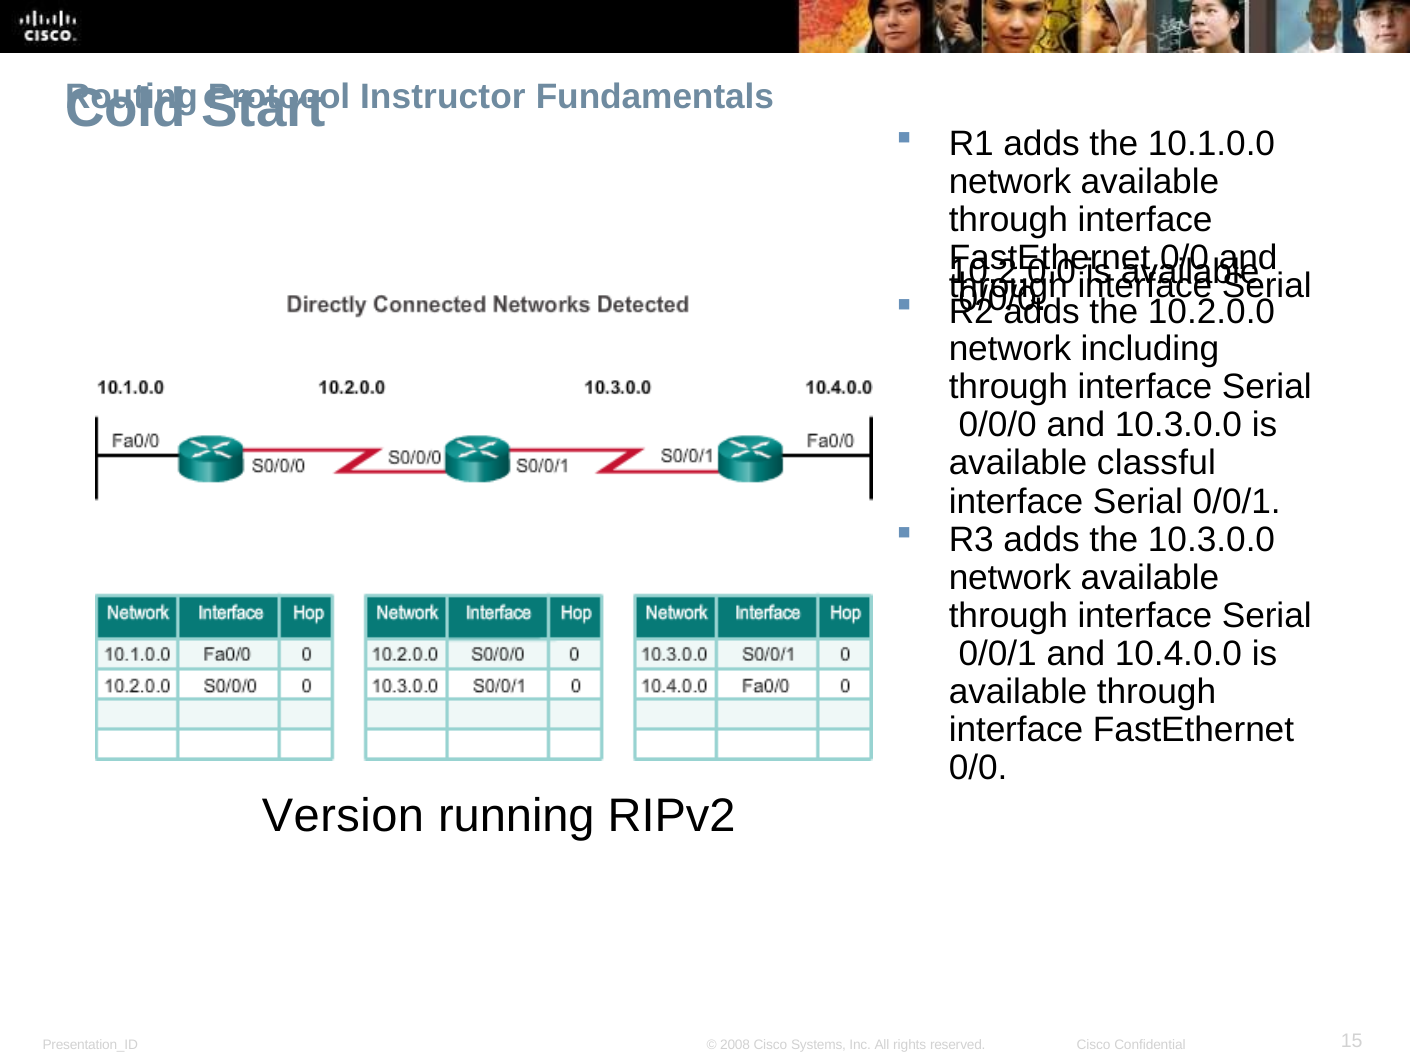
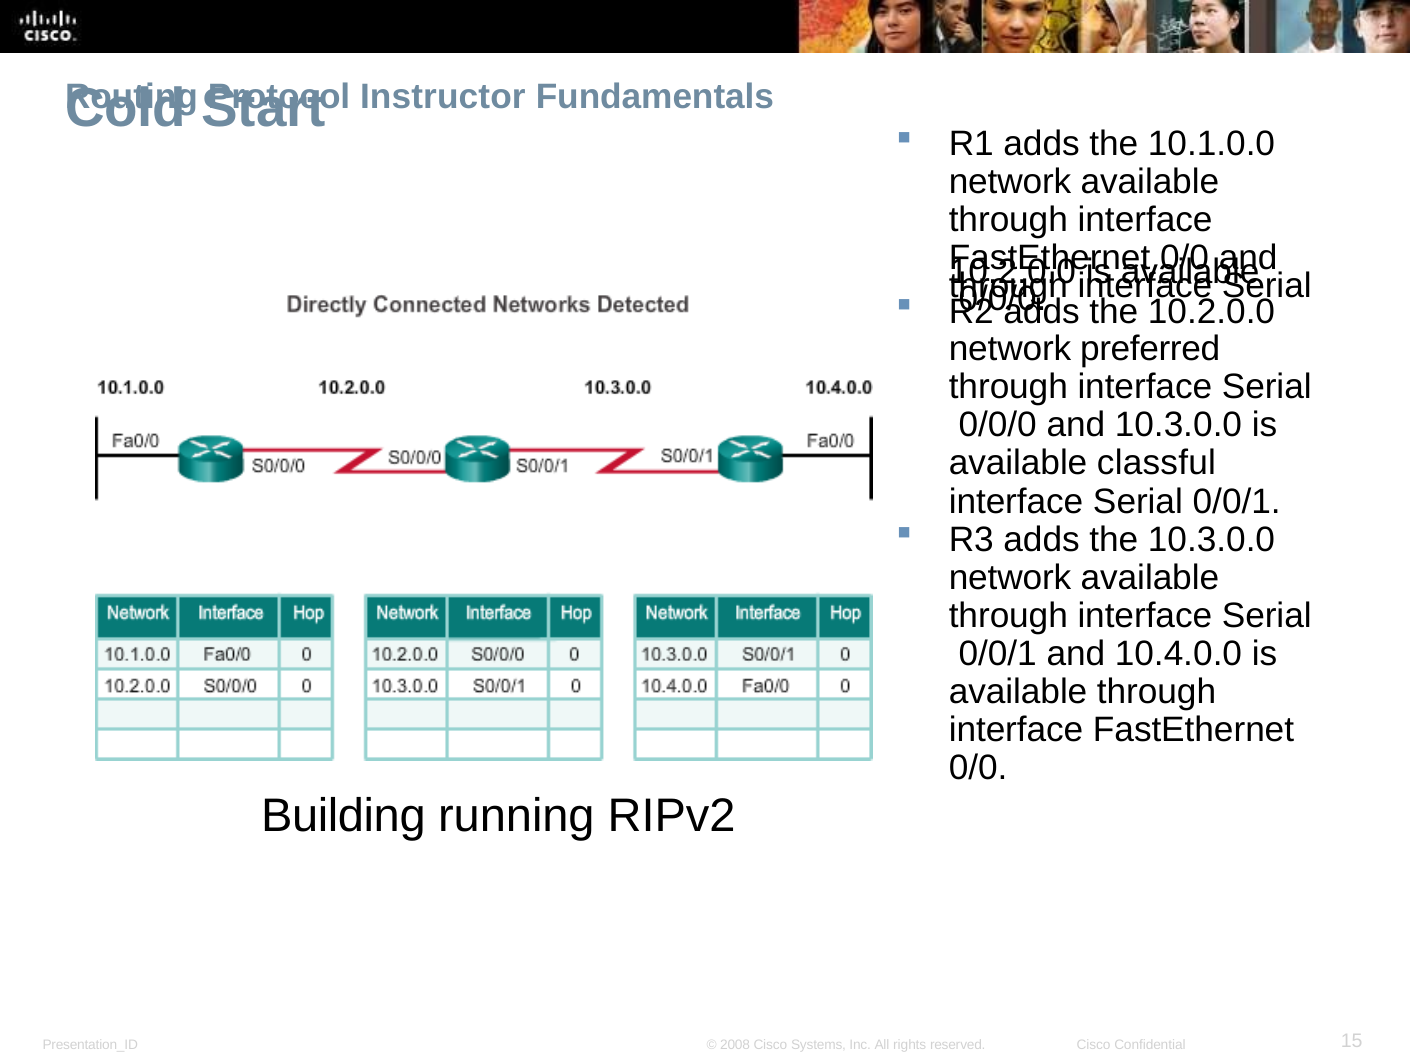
including: including -> preferred
Version: Version -> Building
